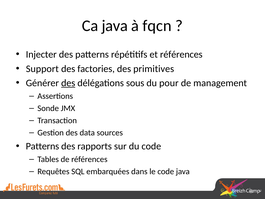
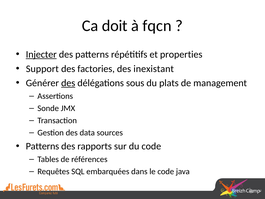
Ca java: java -> doit
Injecter underline: none -> present
et références: références -> properties
primitives: primitives -> inexistant
pour: pour -> plats
